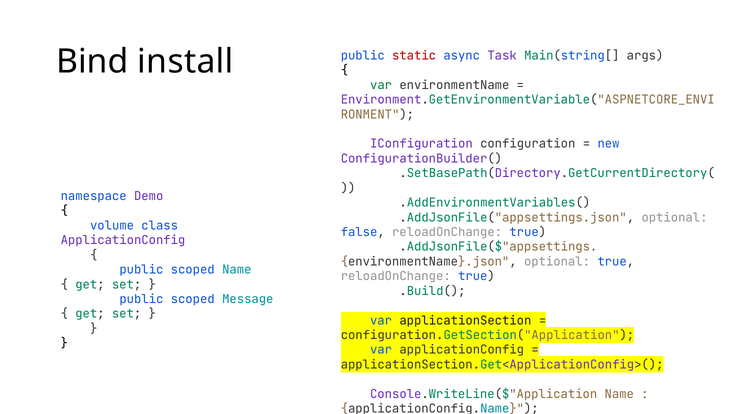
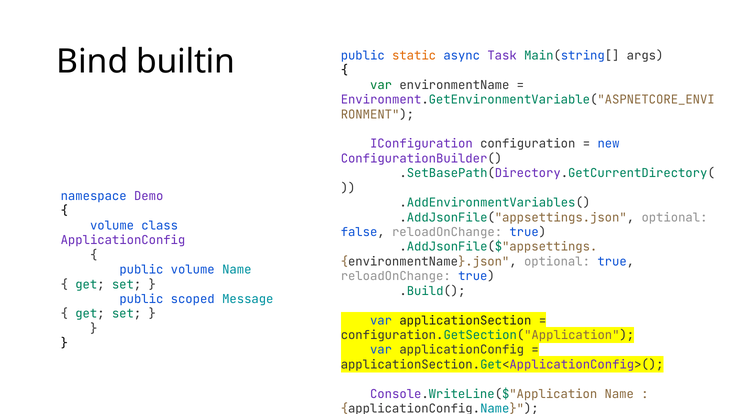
static colour: red -> orange
install: install -> builtin
scoped at (193, 270): scoped -> volume
